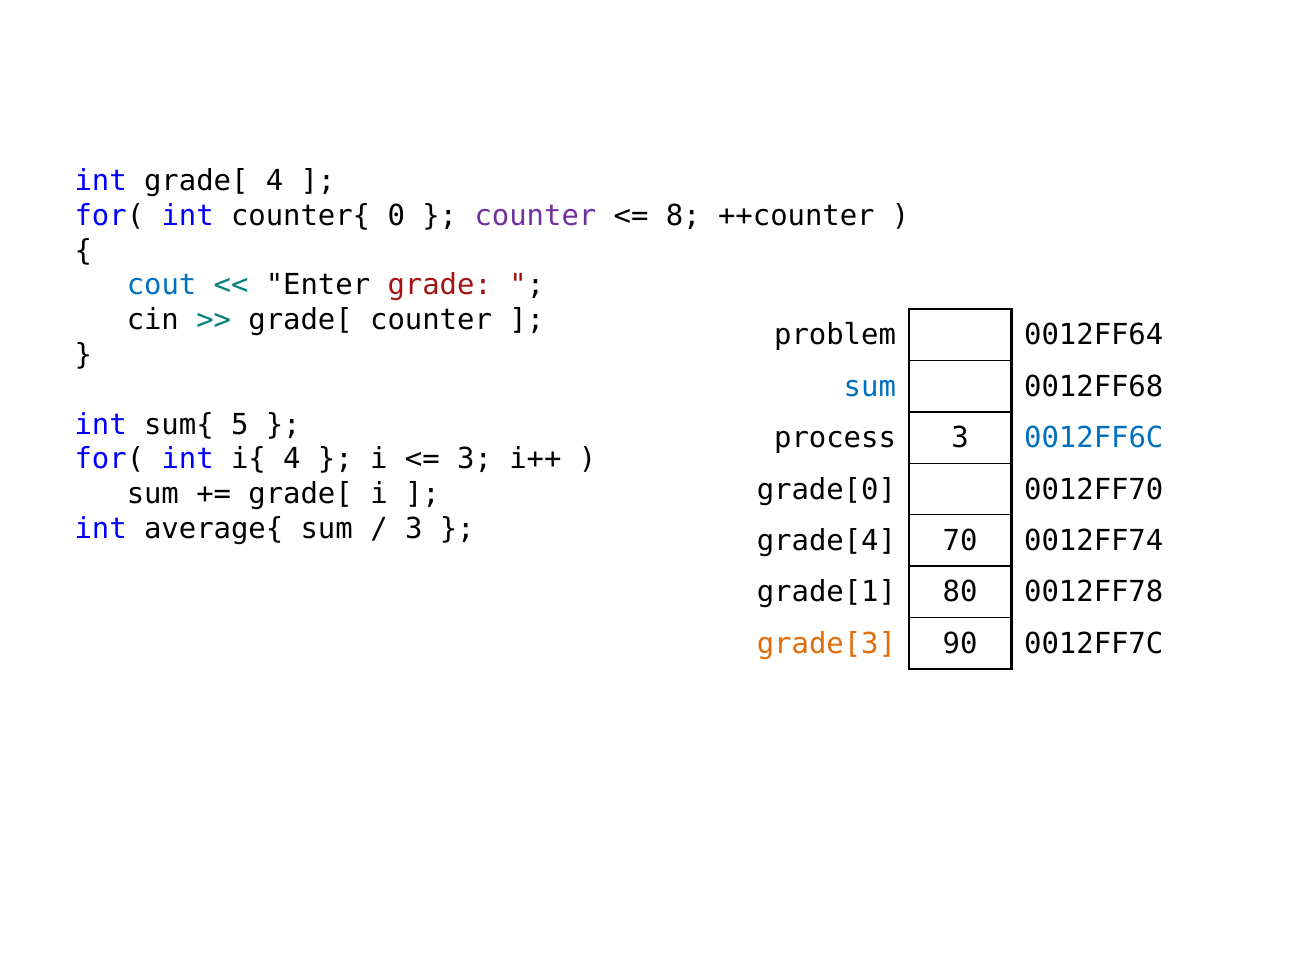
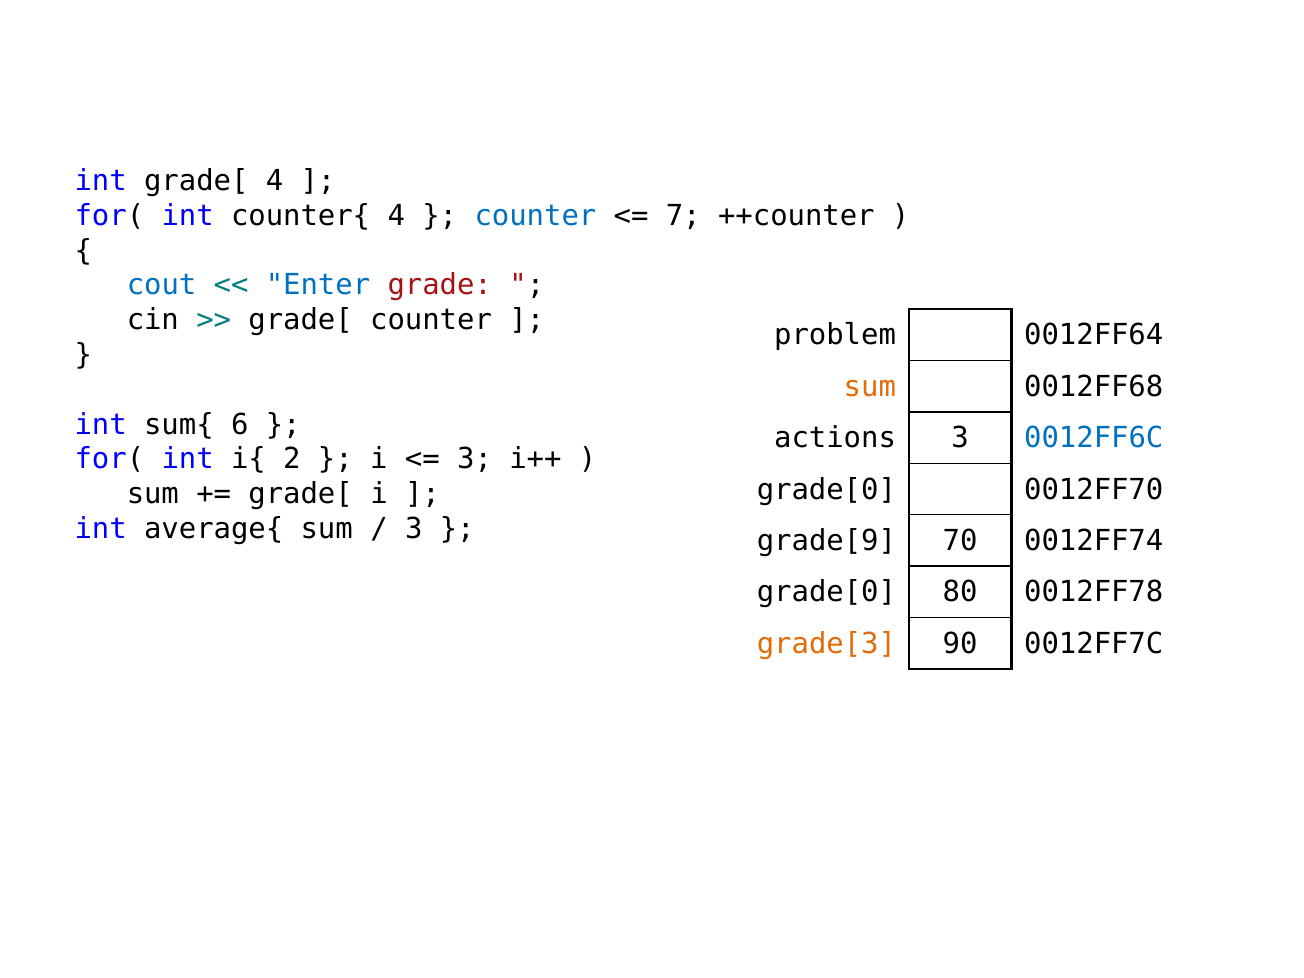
counter{ 0: 0 -> 4
counter at (535, 216) colour: purple -> blue
8: 8 -> 7
Enter colour: black -> blue
sum at (870, 387) colour: blue -> orange
5: 5 -> 6
process: process -> actions
i{ 4: 4 -> 2
grade[4: grade[4 -> grade[9
grade[1 at (826, 592): grade[1 -> grade[0
